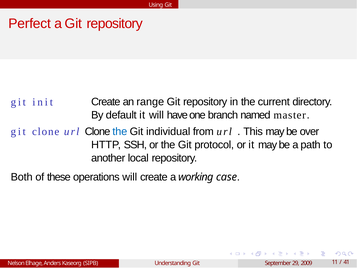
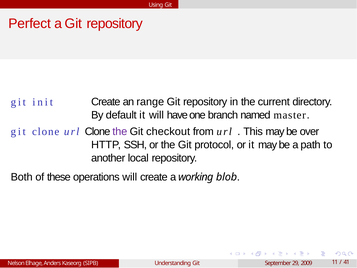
the at (120, 131) colour: blue -> purple
individual: individual -> checkout
case: case -> blob
